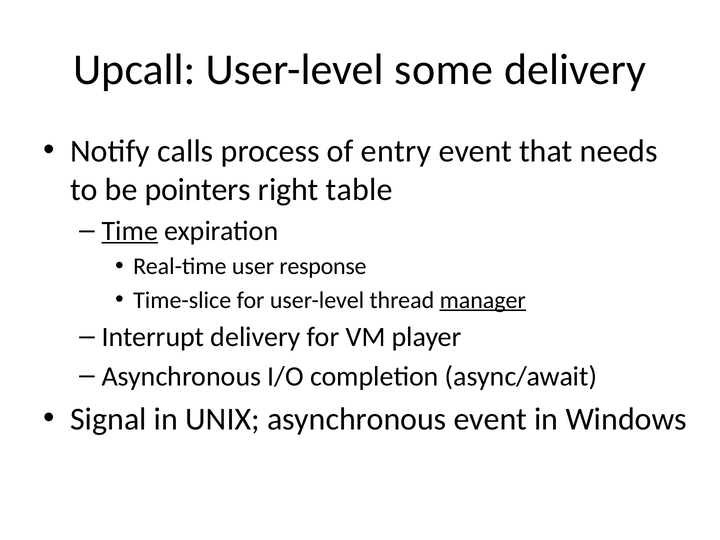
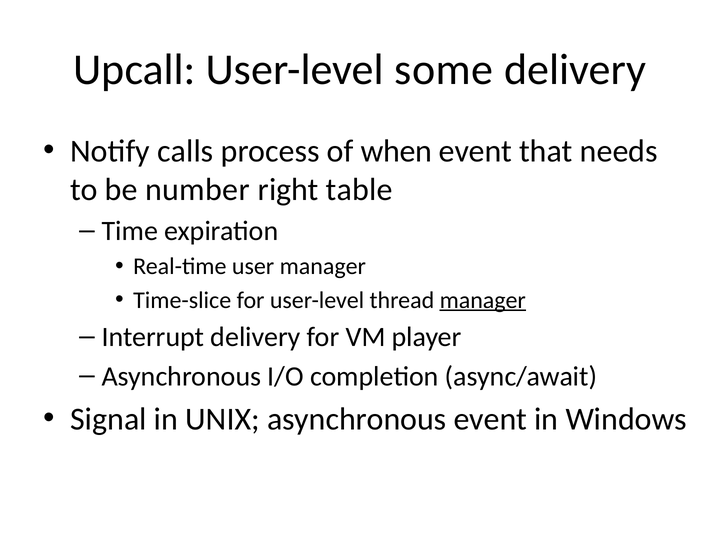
entry: entry -> when
pointers: pointers -> number
Time underline: present -> none
user response: response -> manager
